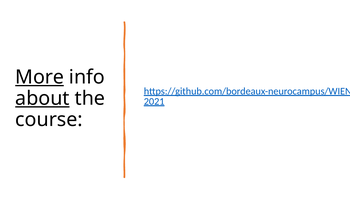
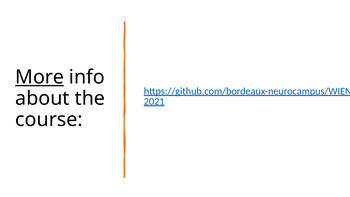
about underline: present -> none
